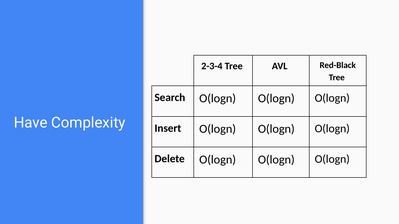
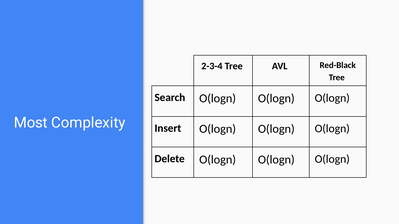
Have: Have -> Most
